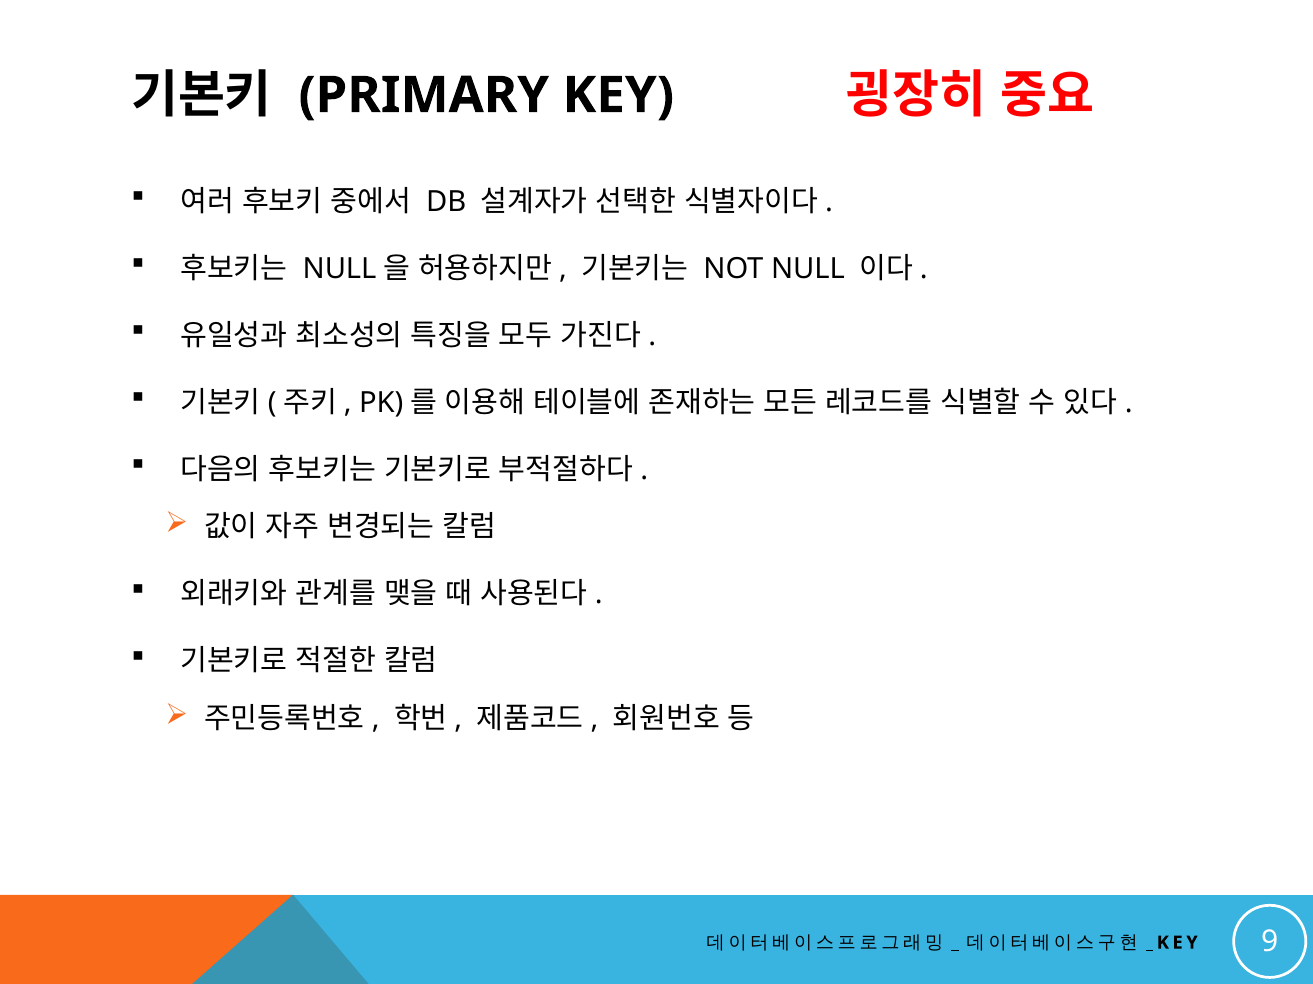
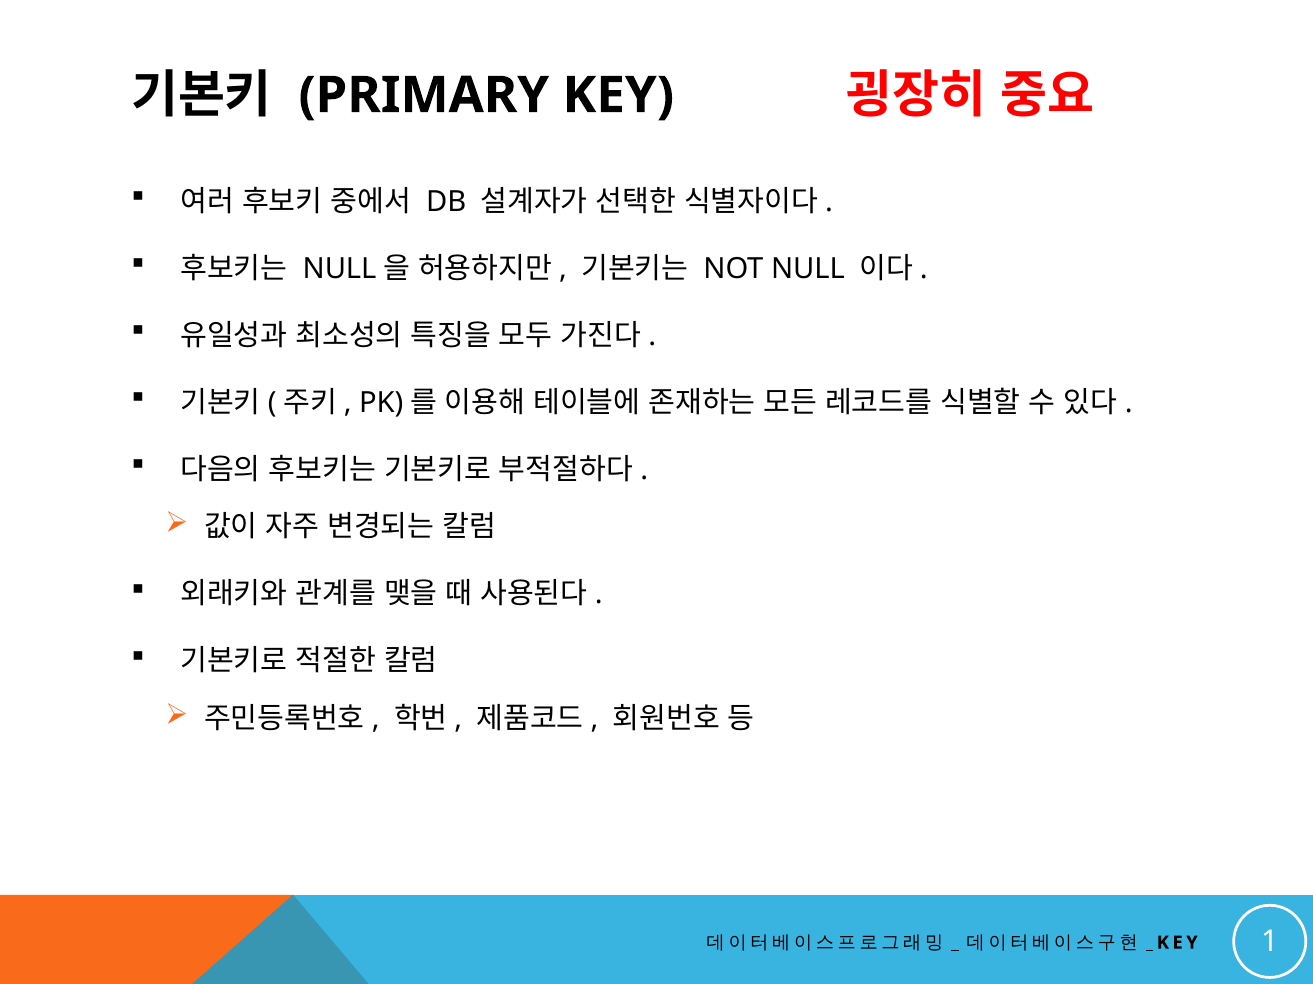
9: 9 -> 1
